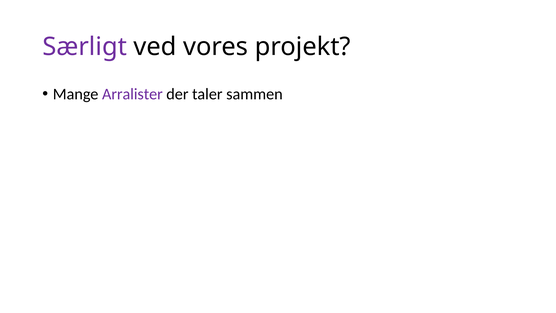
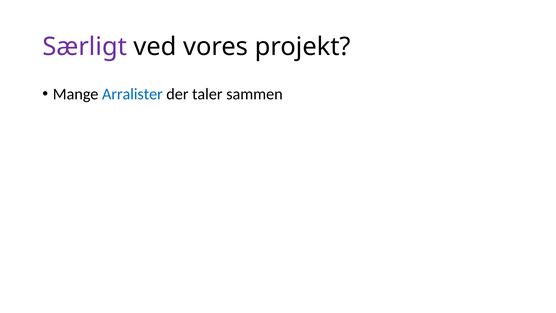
Arralister colour: purple -> blue
